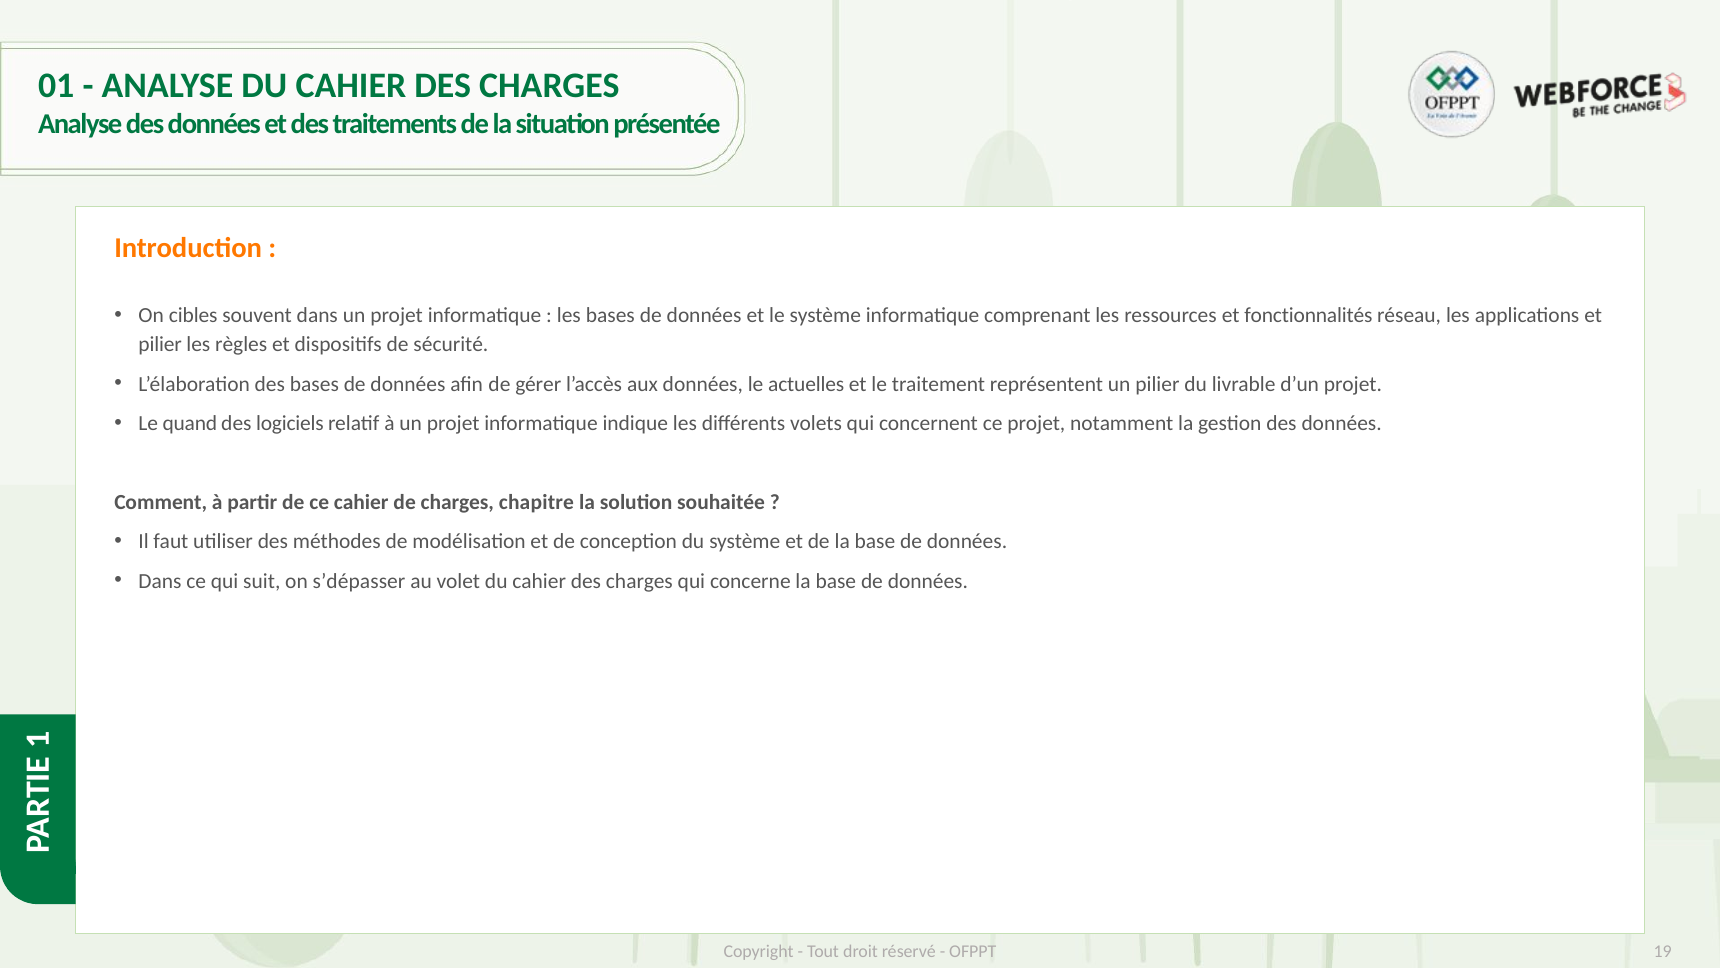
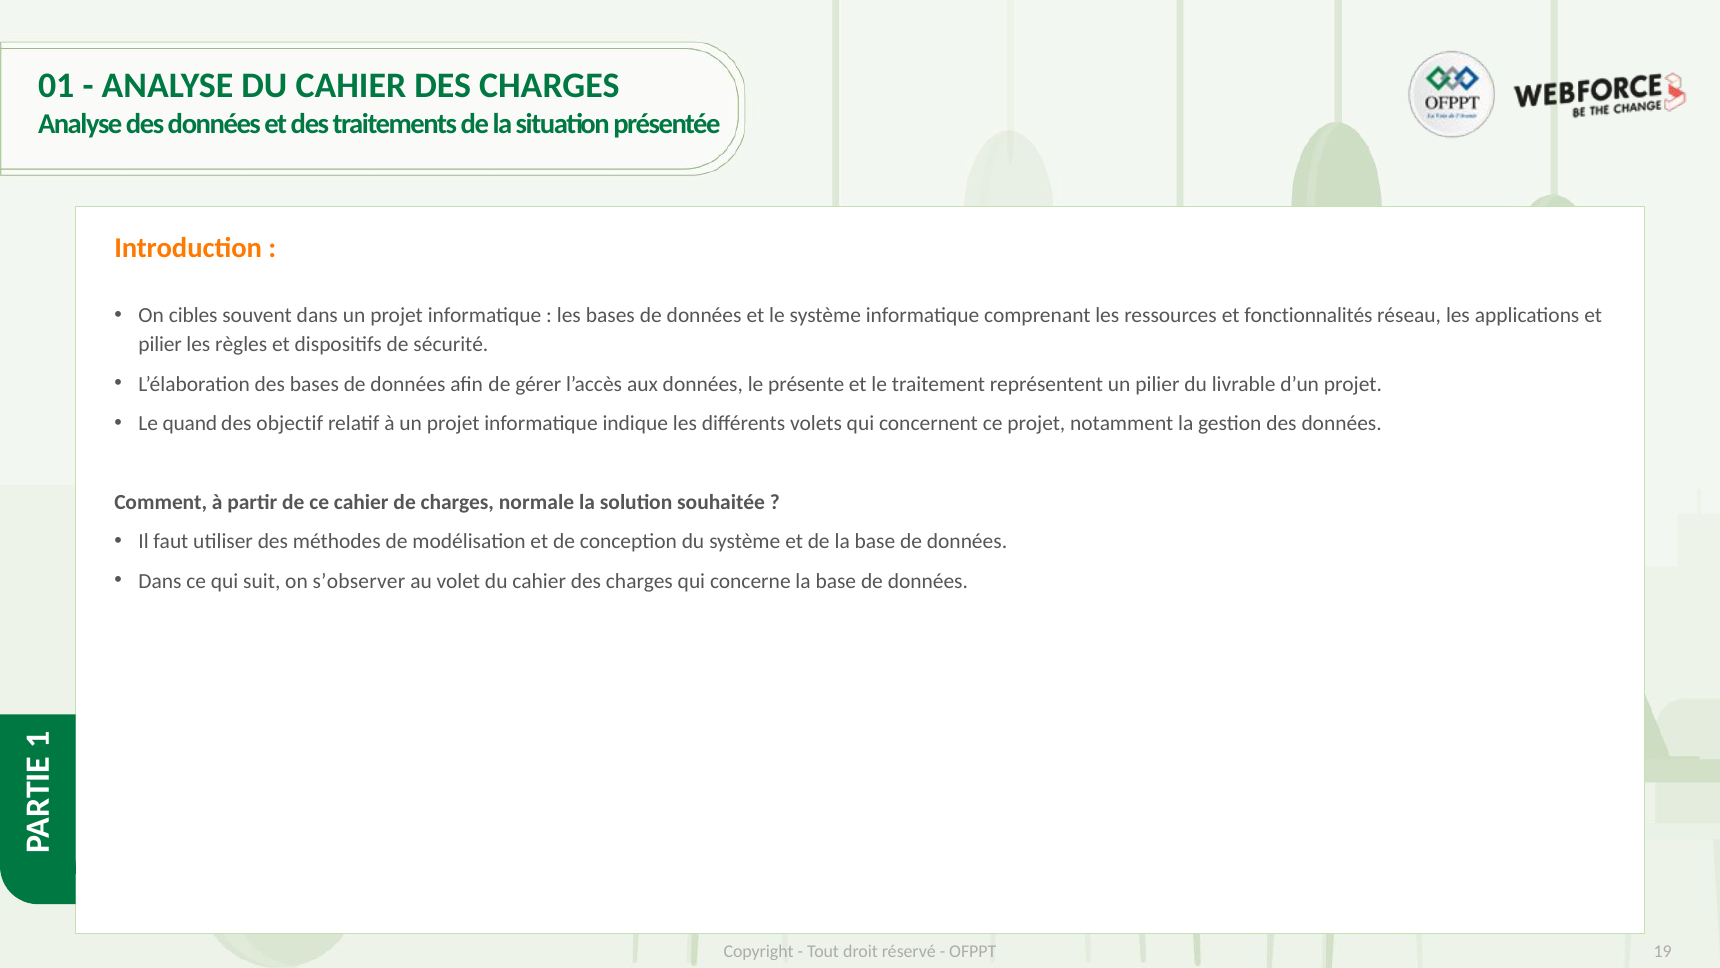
actuelles: actuelles -> présente
logiciels: logiciels -> objectif
chapitre: chapitre -> normale
s’dépasser: s’dépasser -> s’observer
